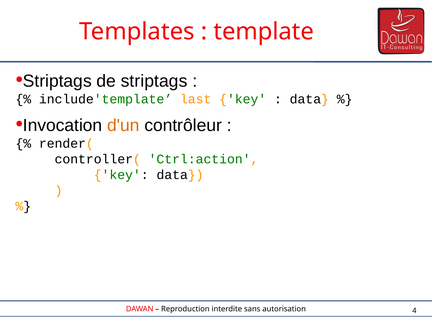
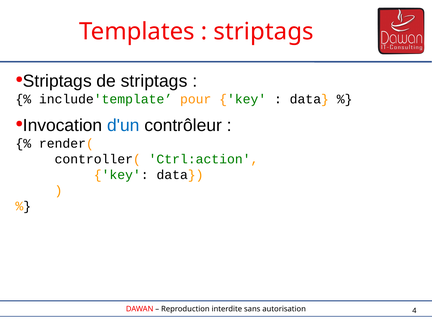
template at (264, 32): template -> striptags
last: last -> pour
d'un colour: orange -> blue
